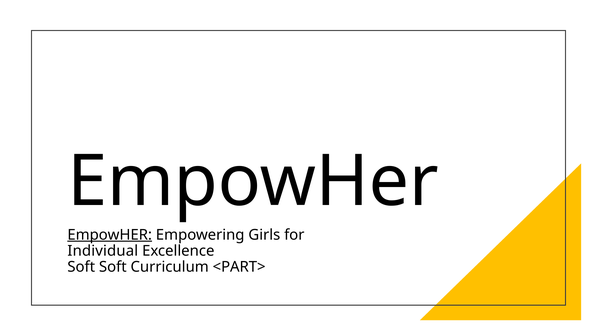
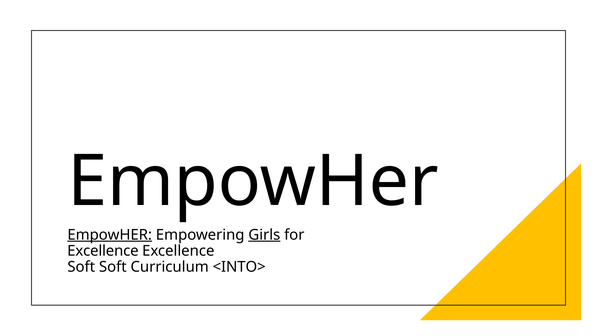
Girls underline: none -> present
Individual at (103, 251): Individual -> Excellence
<PART>: <PART> -> <INTO>
